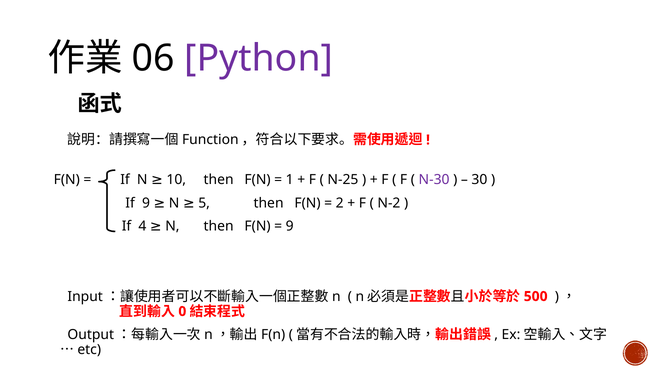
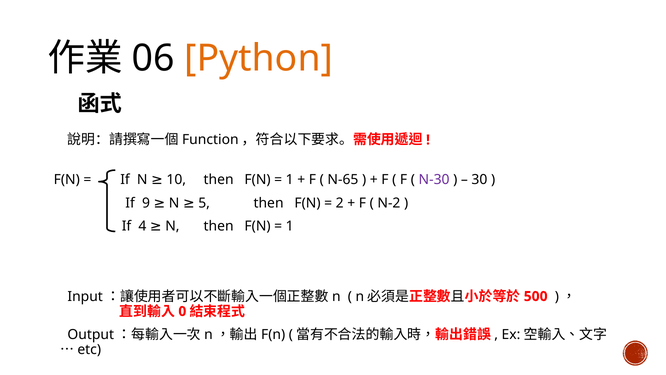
Python colour: purple -> orange
N-25: N-25 -> N-65
9 at (290, 226): 9 -> 1
